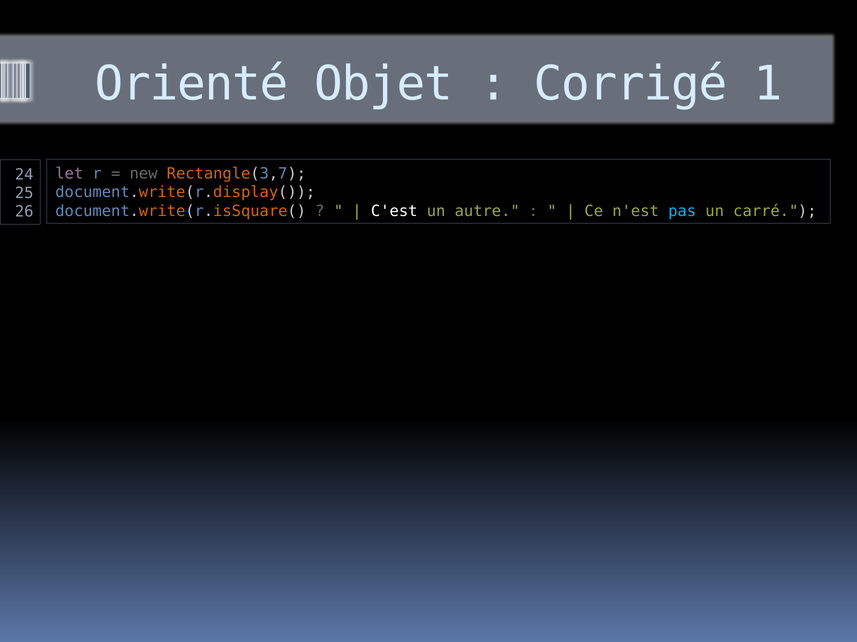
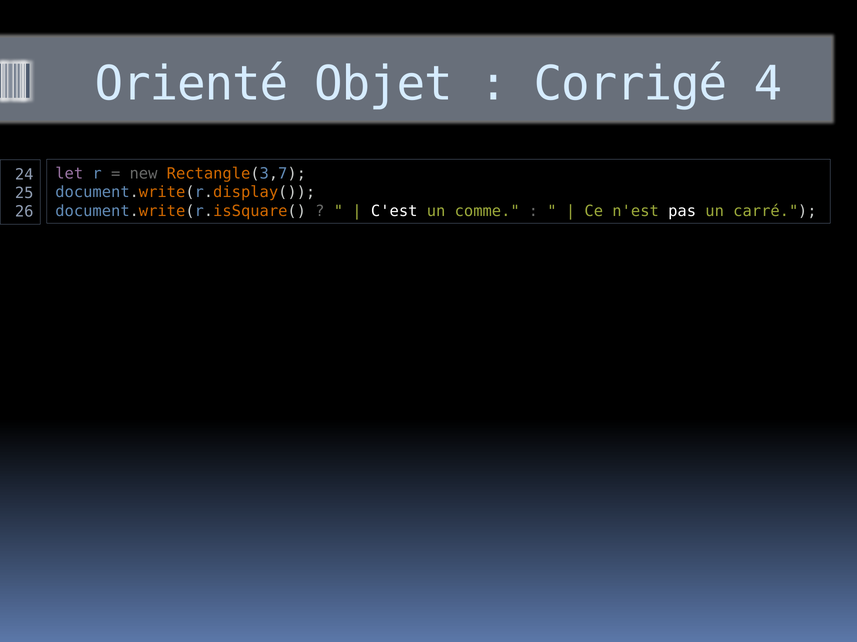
1: 1 -> 4
autre: autre -> comme
pas colour: light blue -> white
